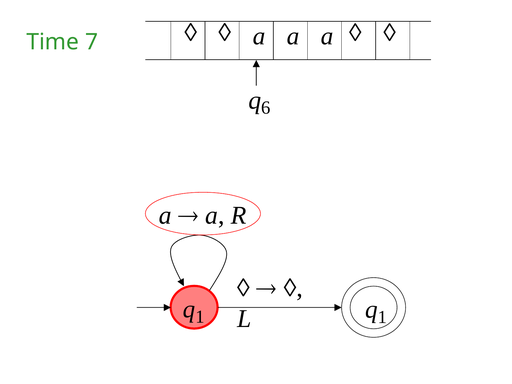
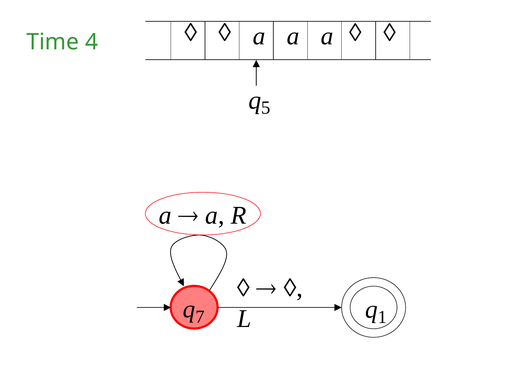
7: 7 -> 4
6: 6 -> 5
1 at (200, 317): 1 -> 7
